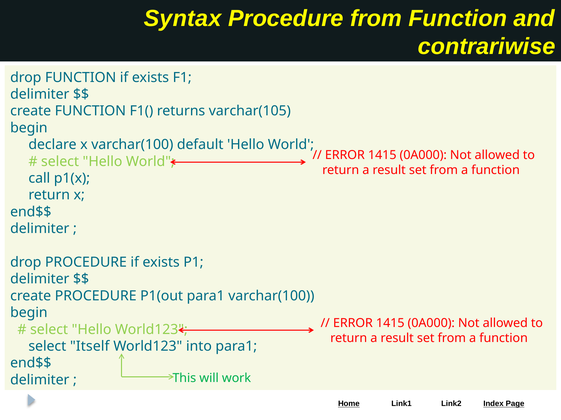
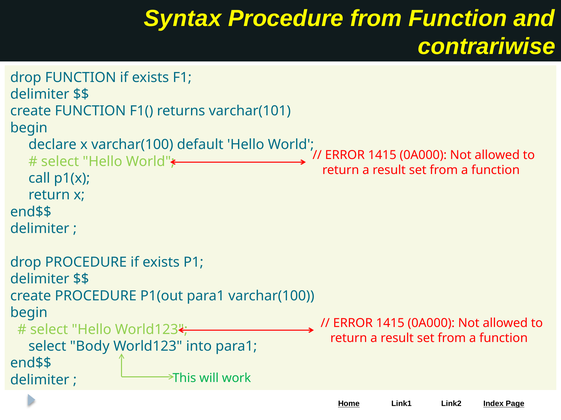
varchar(105: varchar(105 -> varchar(101
Itself: Itself -> Body
